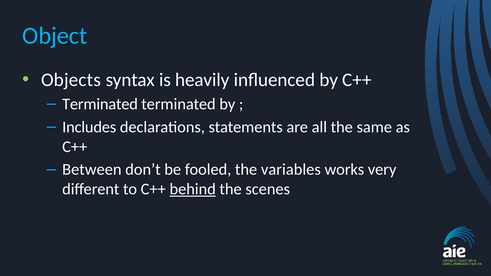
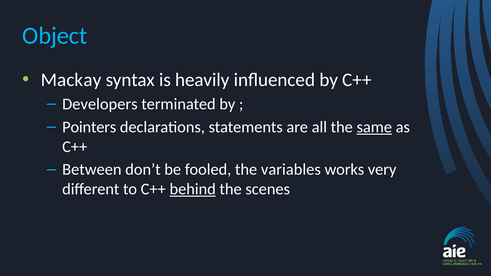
Objects: Objects -> Mackay
Terminated at (100, 104): Terminated -> Developers
Includes: Includes -> Pointers
same underline: none -> present
